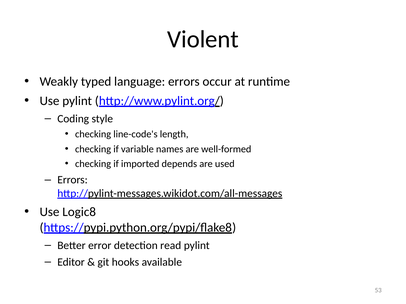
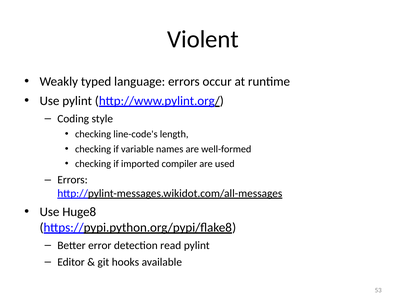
depends: depends -> compiler
Logic8: Logic8 -> Huge8
